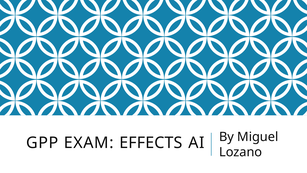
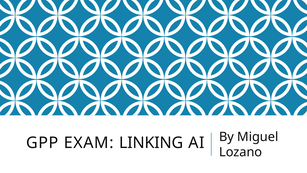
EFFECTS: EFFECTS -> LINKING
